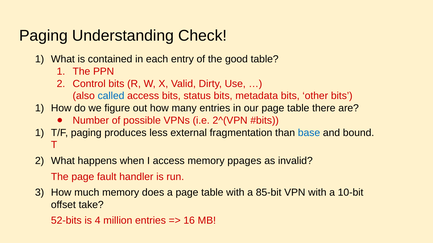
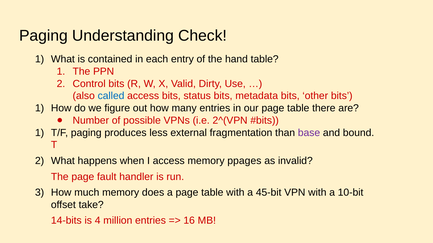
good: good -> hand
base colour: blue -> purple
85-bit: 85-bit -> 45-bit
52-bits: 52-bits -> 14-bits
